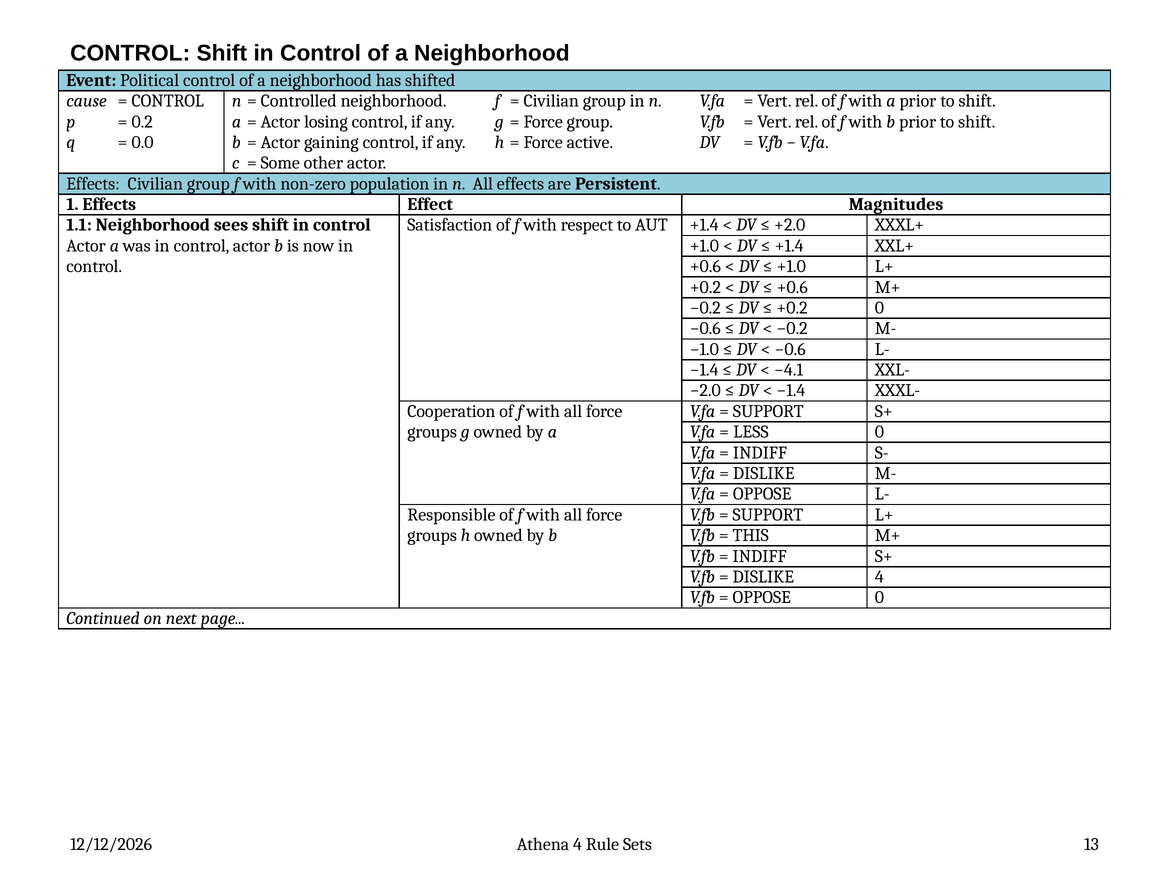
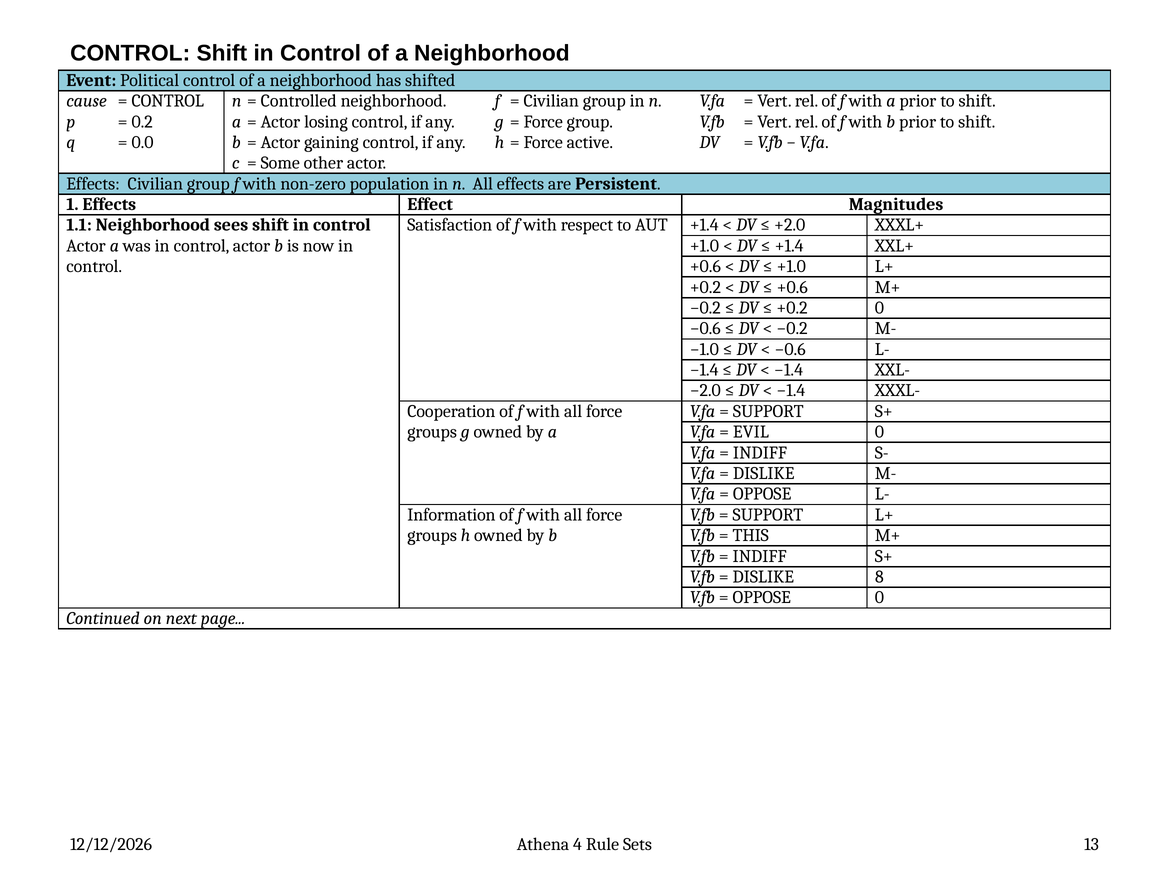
−4.1 at (788, 370): −4.1 -> −1.4
LESS: LESS -> EVIL
Responsible: Responsible -> Information
DISLIKE 4: 4 -> 8
